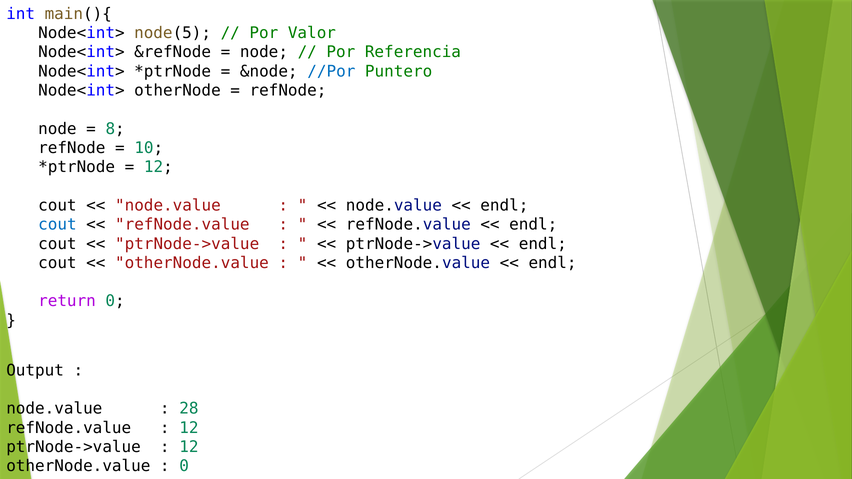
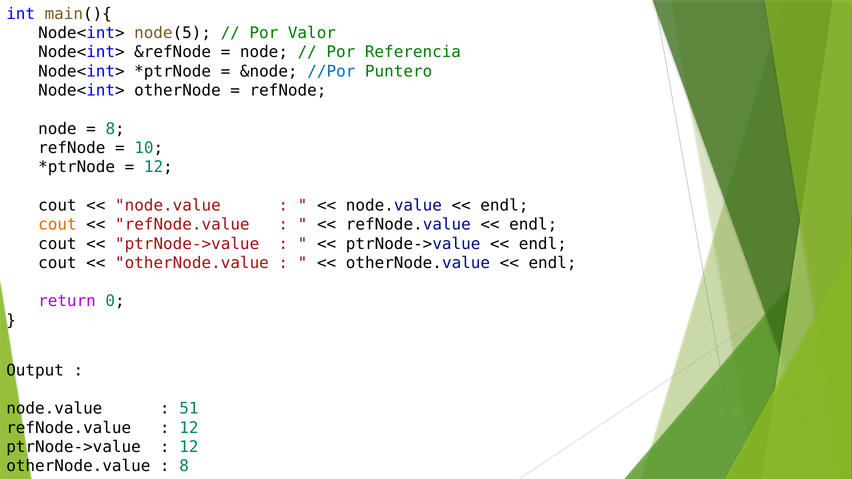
cout at (57, 225) colour: blue -> orange
28: 28 -> 51
0 at (184, 466): 0 -> 8
